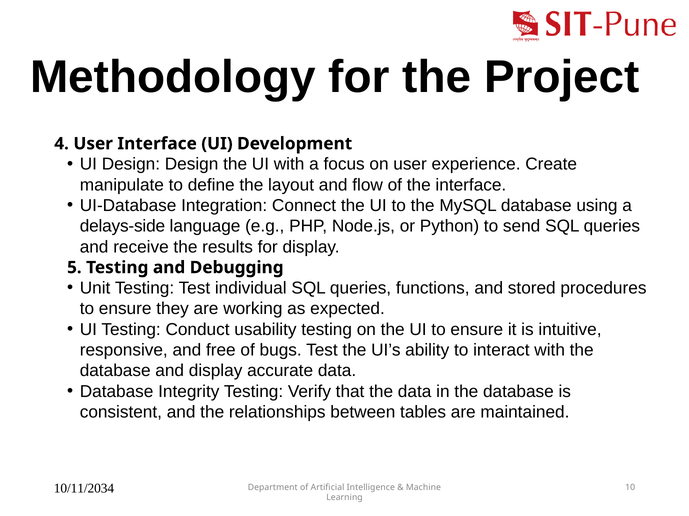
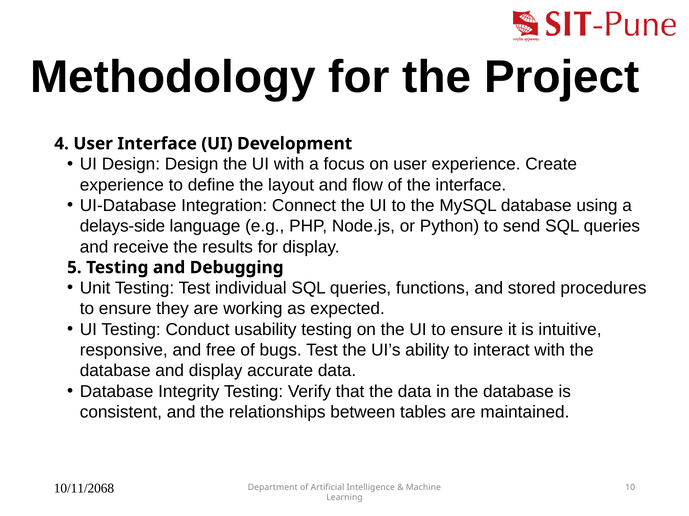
manipulate at (122, 185): manipulate -> experience
10/11/2034: 10/11/2034 -> 10/11/2068
